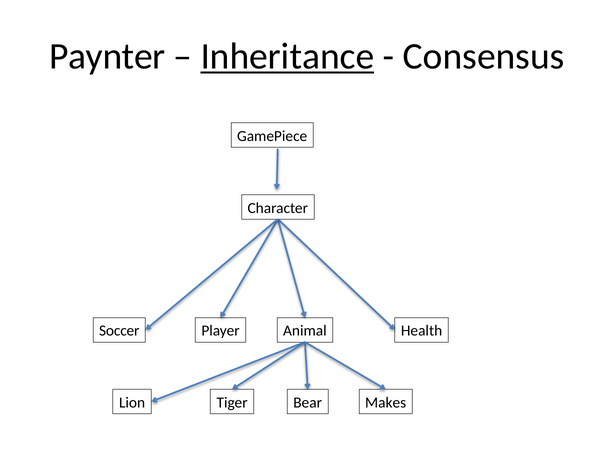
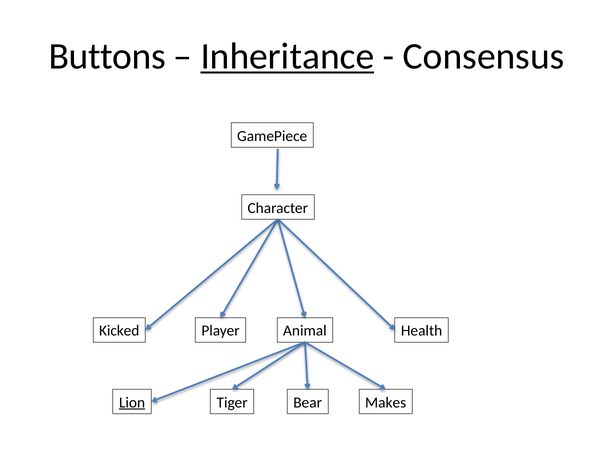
Paynter: Paynter -> Buttons
Soccer: Soccer -> Kicked
Lion underline: none -> present
